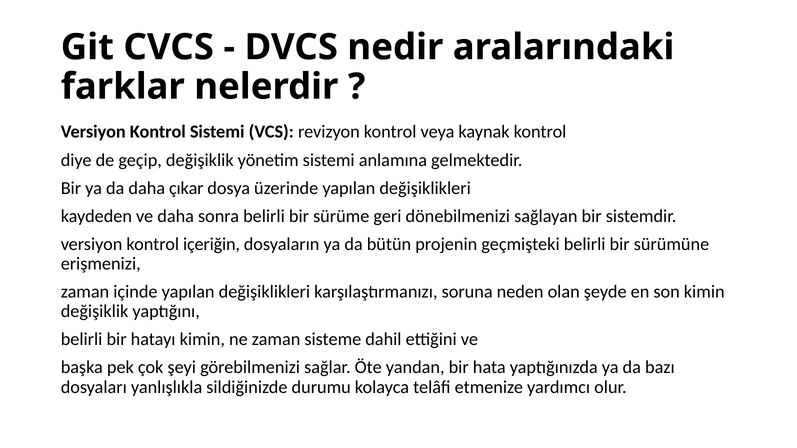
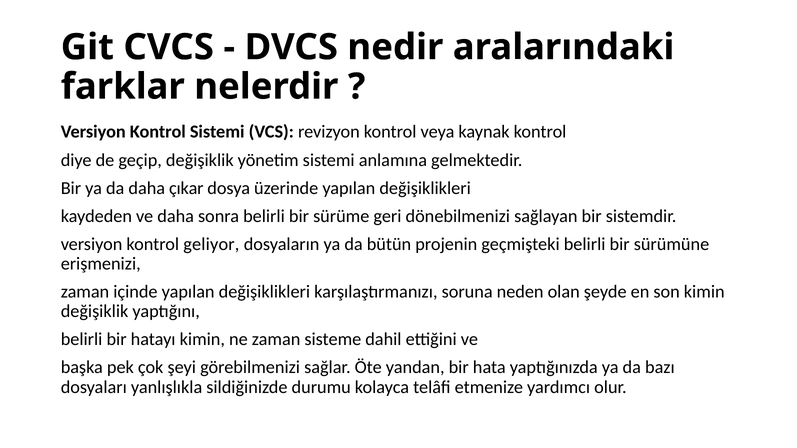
içeriğin: içeriğin -> geliyor
